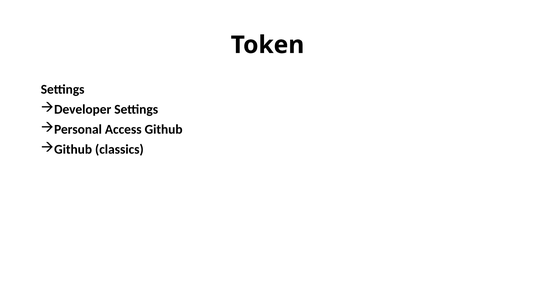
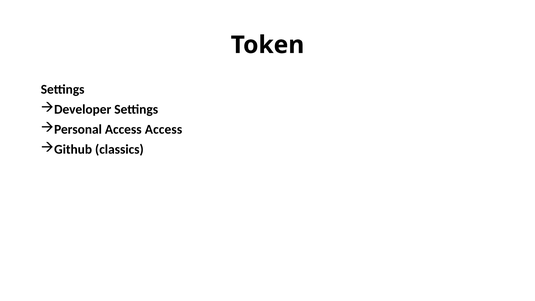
Access Github: Github -> Access
